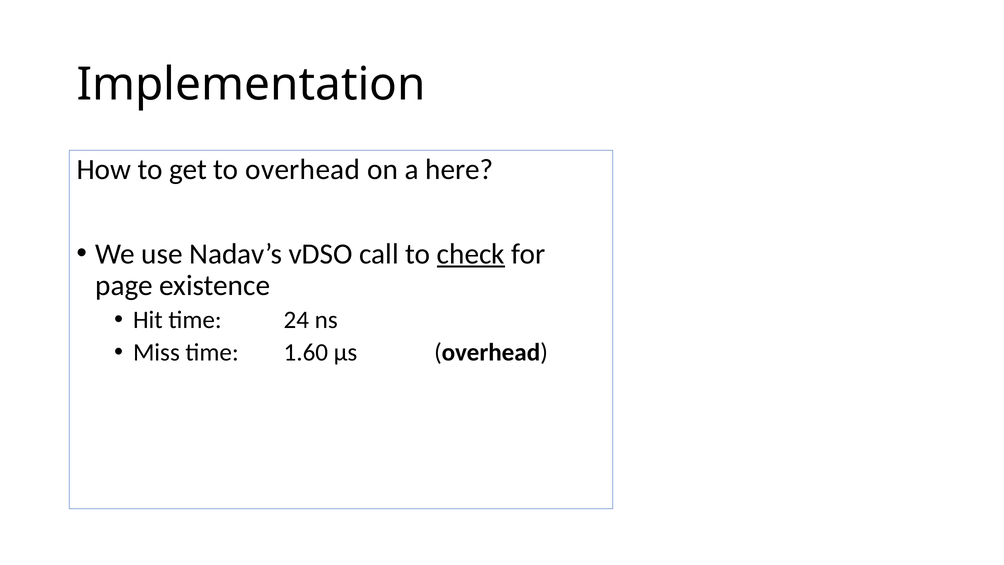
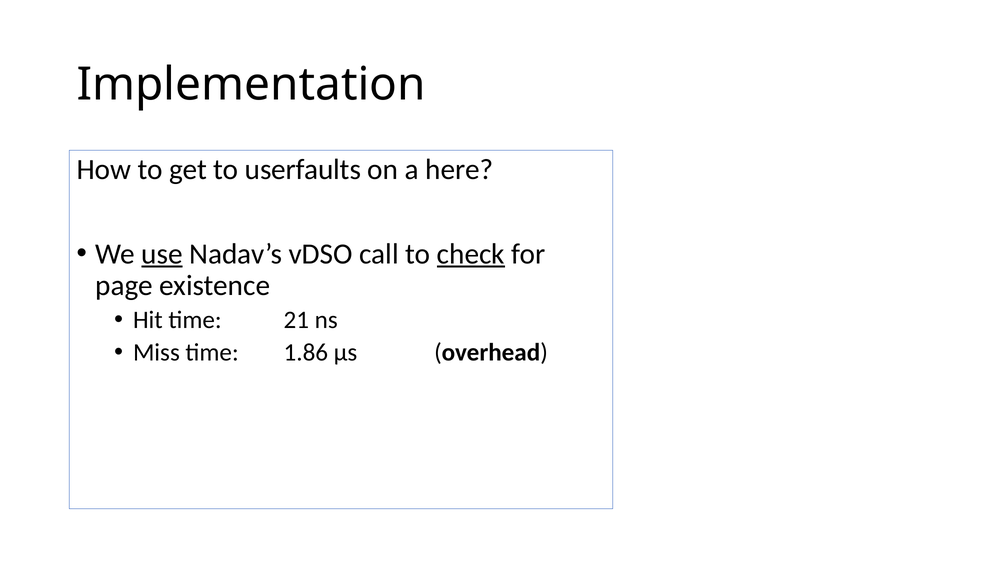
to overhead: overhead -> userfaults
use underline: none -> present
24: 24 -> 21
1.60: 1.60 -> 1.86
